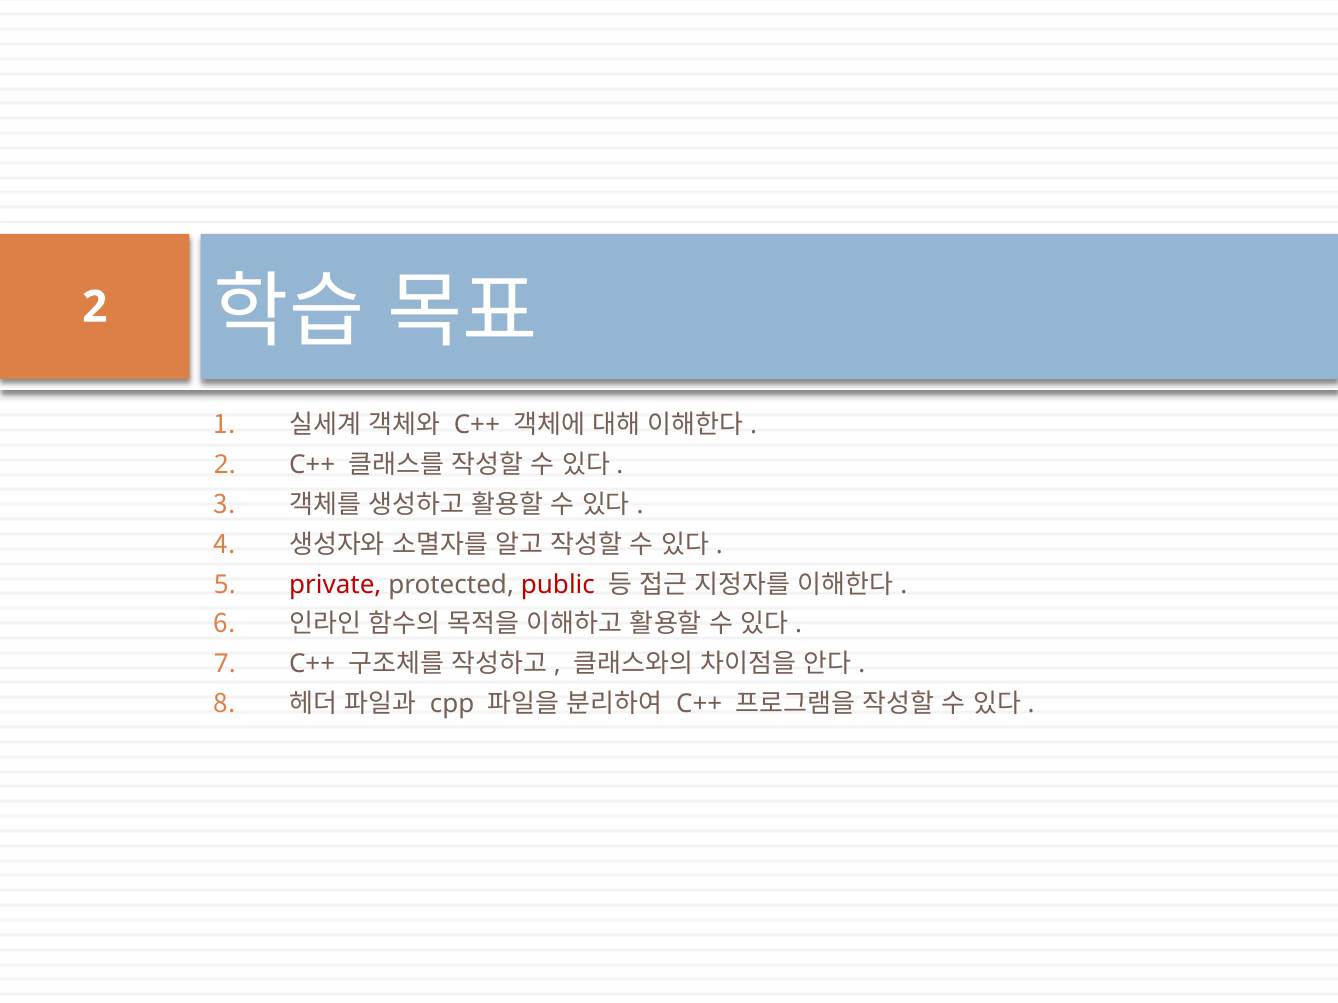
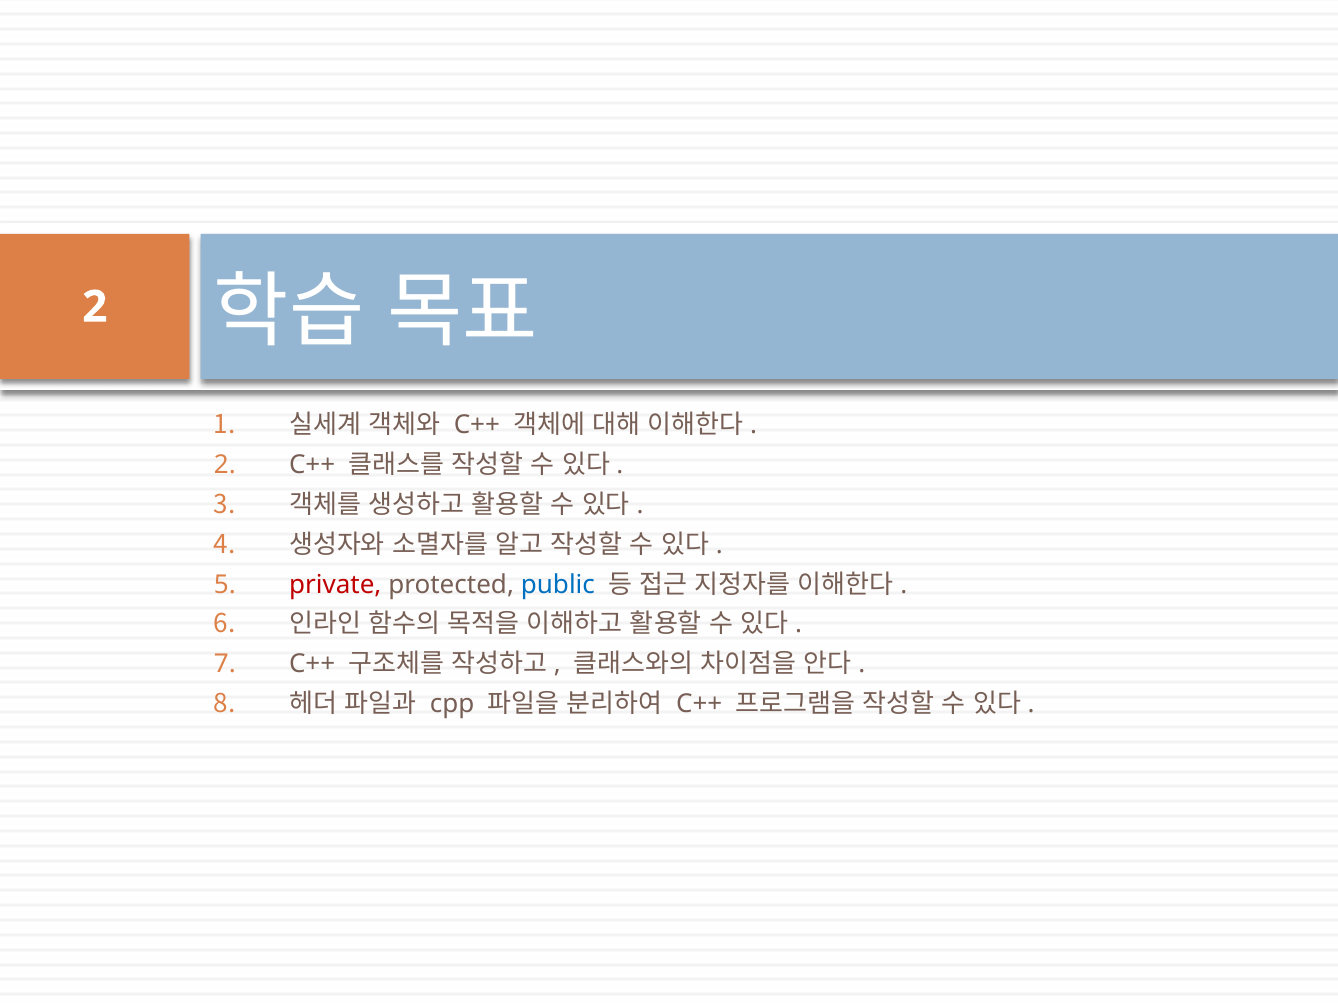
public colour: red -> blue
